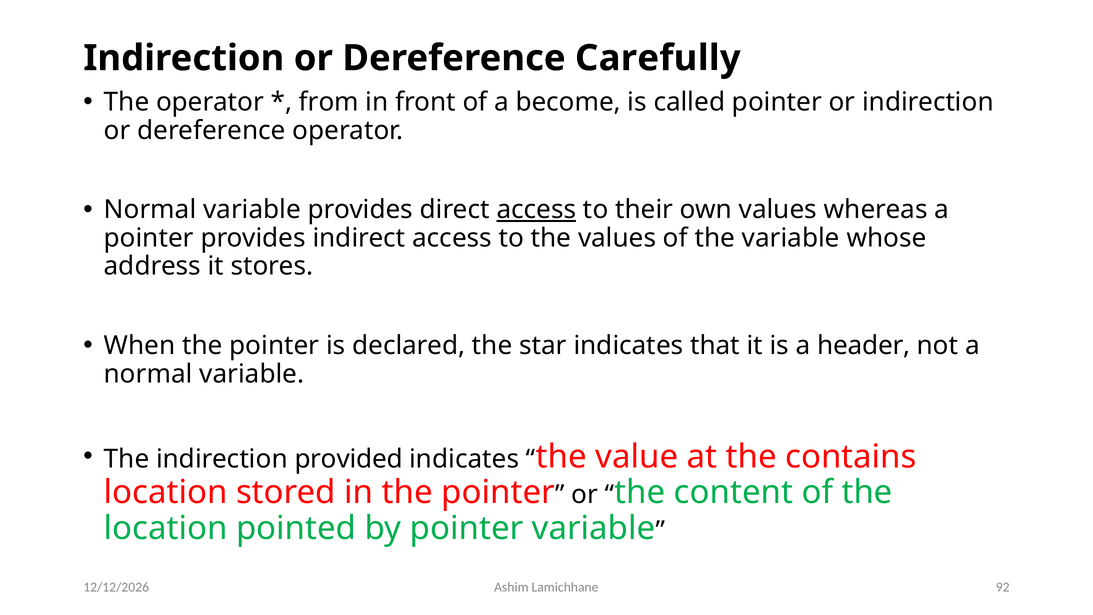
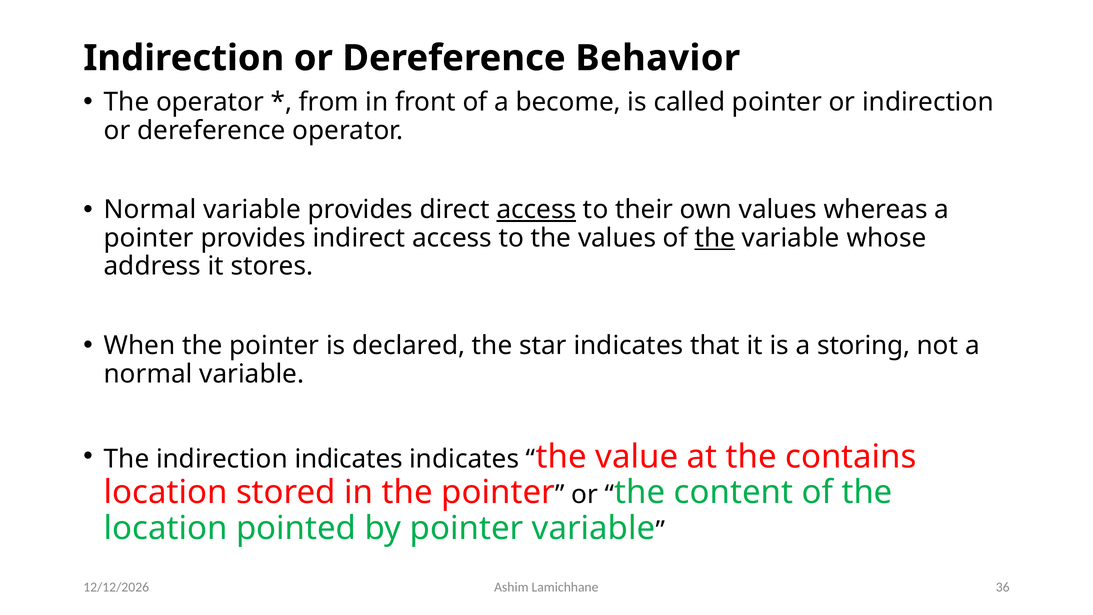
Carefully: Carefully -> Behavior
the at (715, 238) underline: none -> present
header: header -> storing
indirection provided: provided -> indicates
92: 92 -> 36
